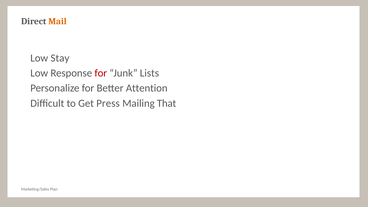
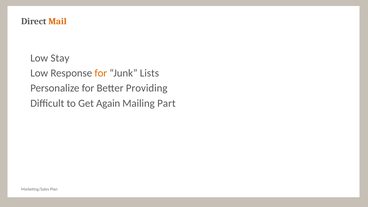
for at (101, 73) colour: red -> orange
Attention: Attention -> Providing
Press: Press -> Again
That: That -> Part
